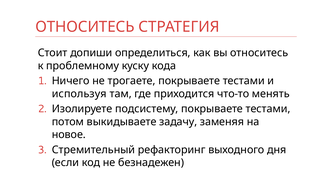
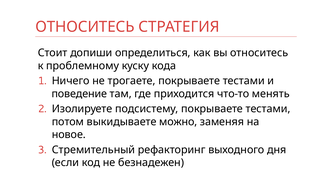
используя: используя -> поведение
задачу: задачу -> можно
